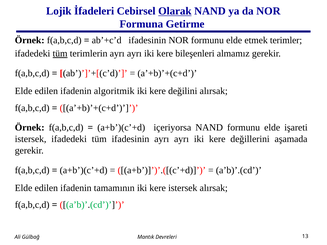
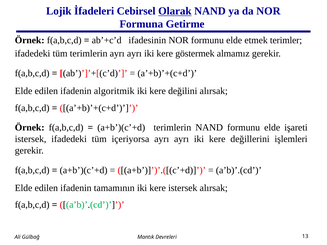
tüm at (60, 54) underline: present -> none
bileşenleri: bileşenleri -> göstermek
a+b’)(c’+d içeriyorsa: içeriyorsa -> terimlerin
tüm ifadesinin: ifadesinin -> içeriyorsa
aşamada: aşamada -> işlemleri
